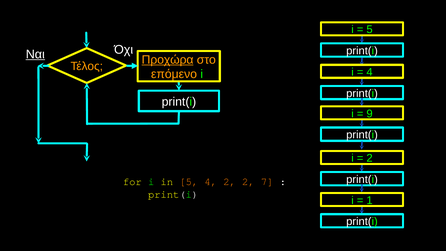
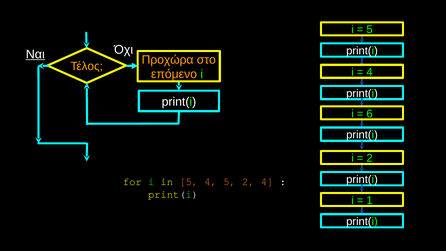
Προχώρα underline: present -> none
9: 9 -> 6
4 2: 2 -> 5
2 7: 7 -> 4
